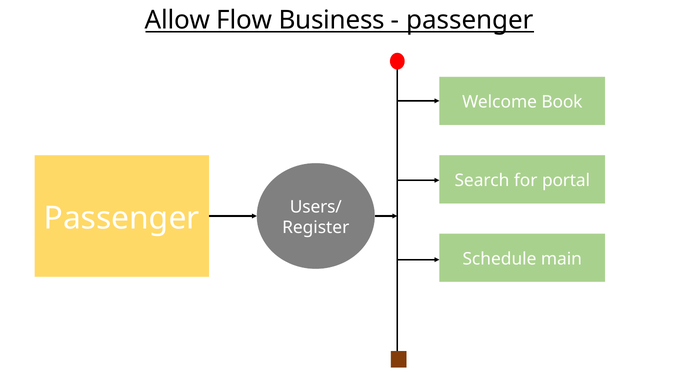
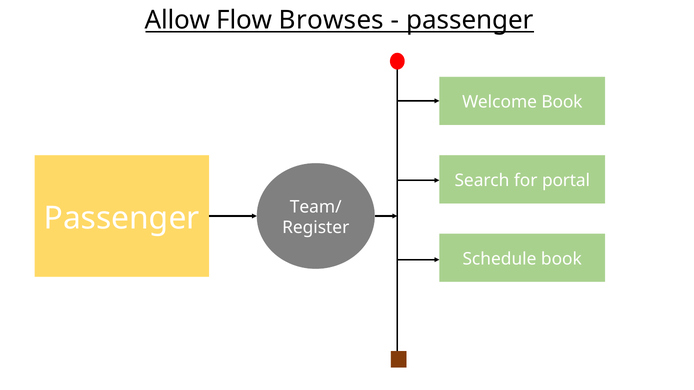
Business: Business -> Browses
Users/: Users/ -> Team/
Schedule main: main -> book
